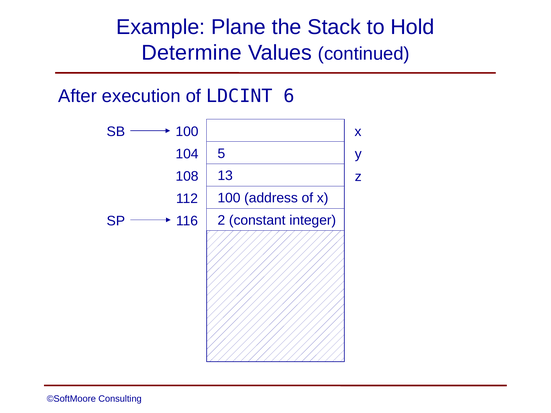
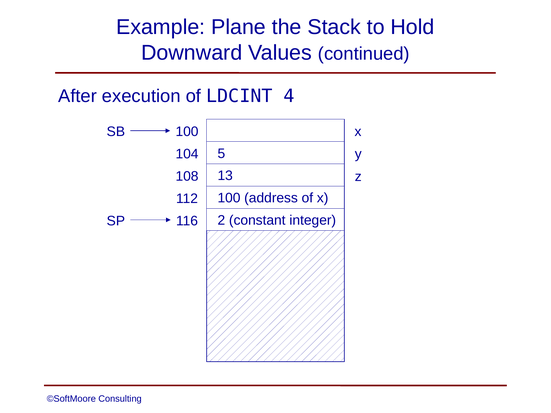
Determine: Determine -> Downward
6: 6 -> 4
